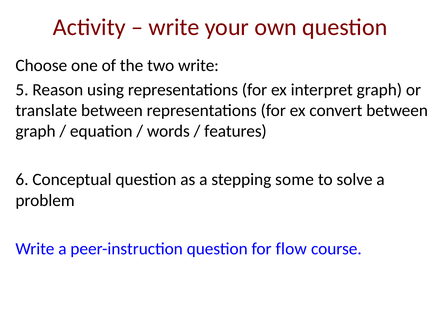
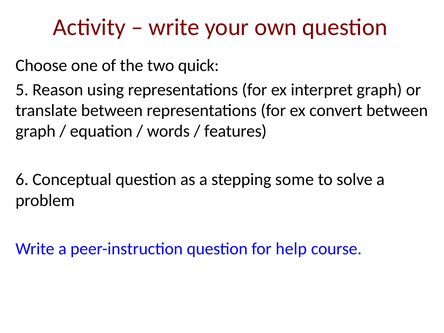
two write: write -> quick
flow: flow -> help
